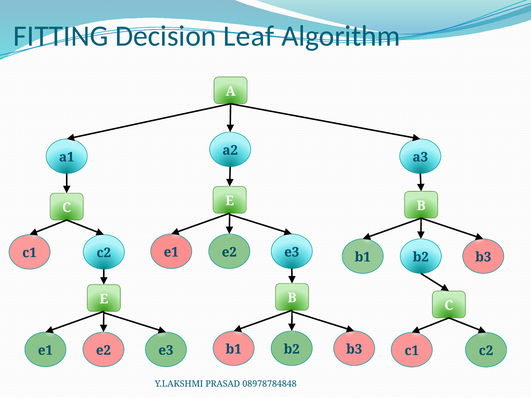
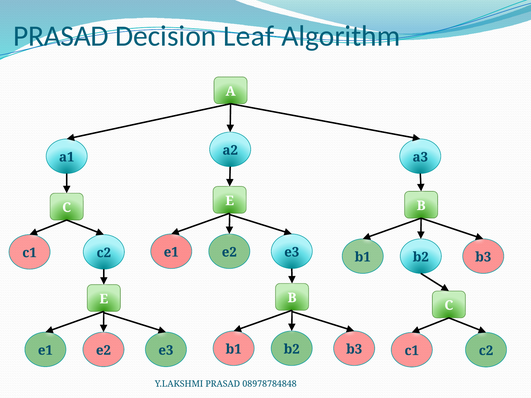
FITTING at (61, 36): FITTING -> PRASAD
